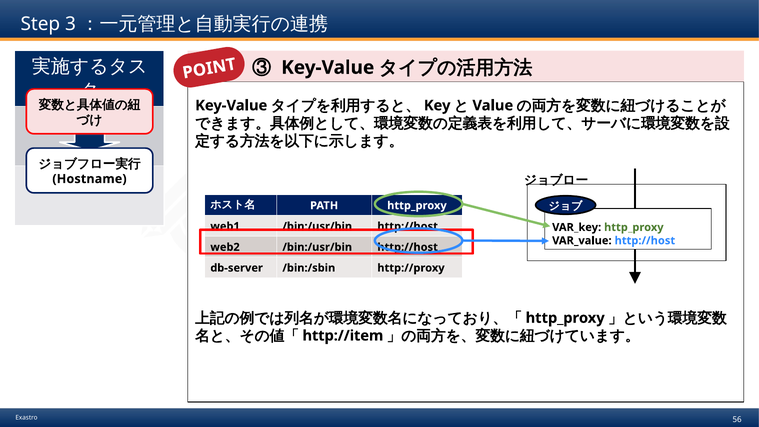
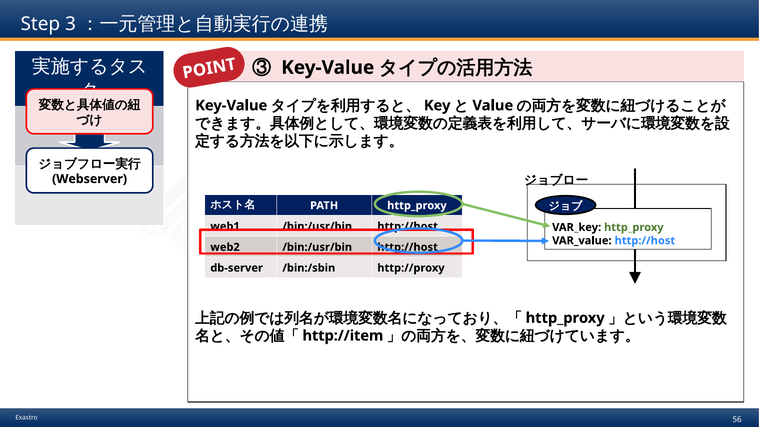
Hostname: Hostname -> Webserver
